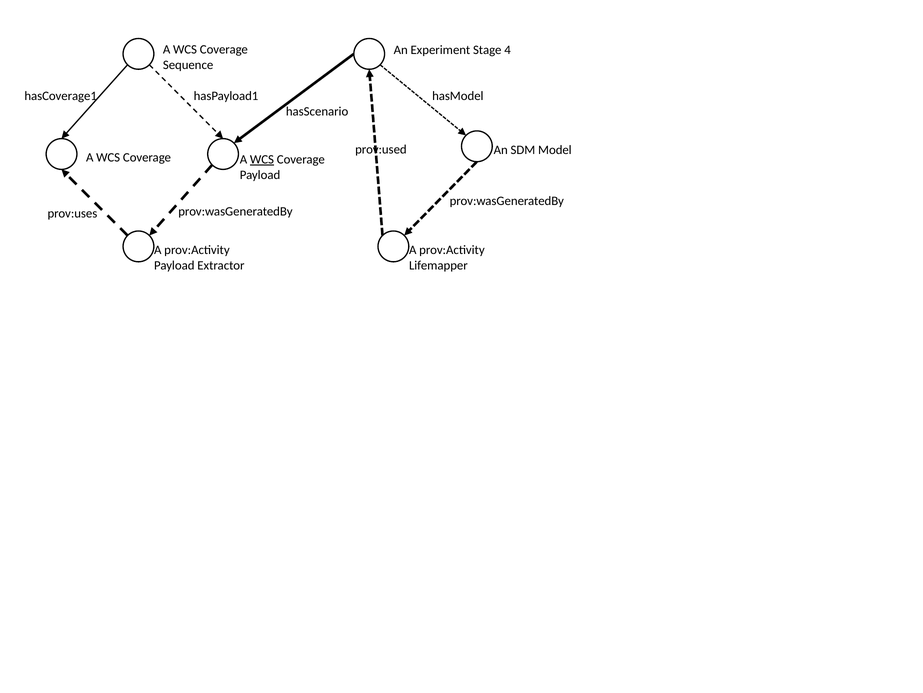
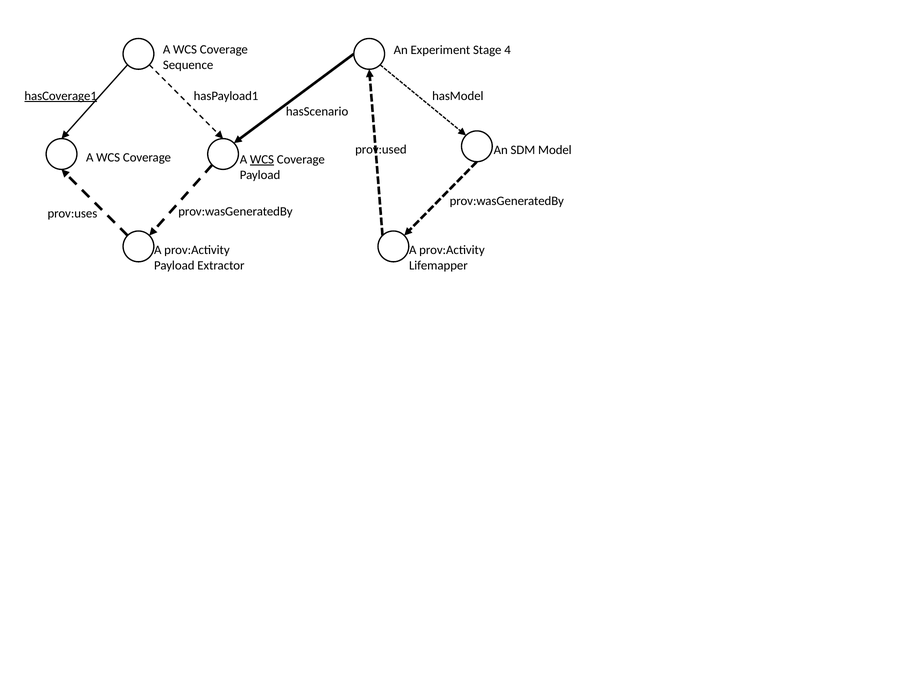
hasCoverage1 underline: none -> present
